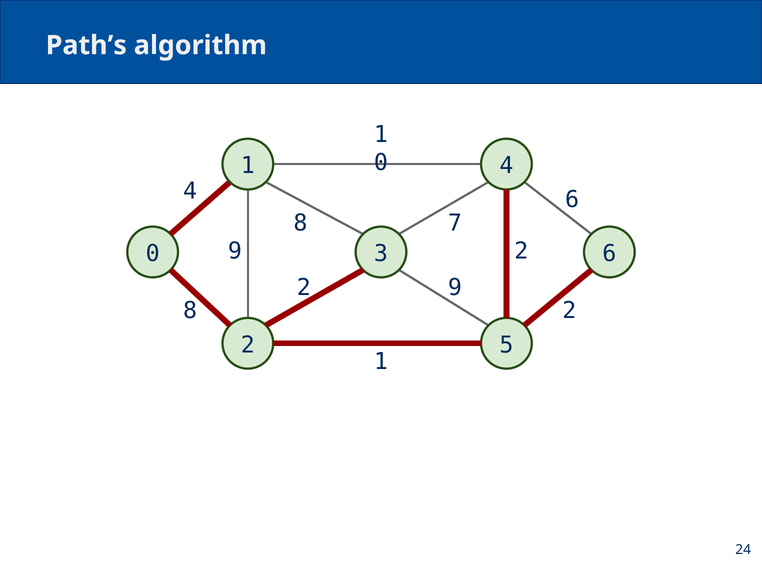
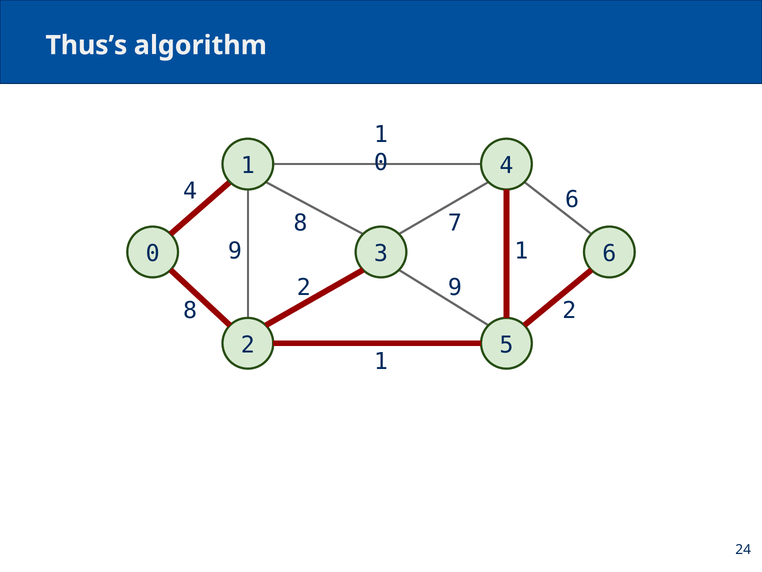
Path’s: Path’s -> Thus’s
2 at (521, 251): 2 -> 1
